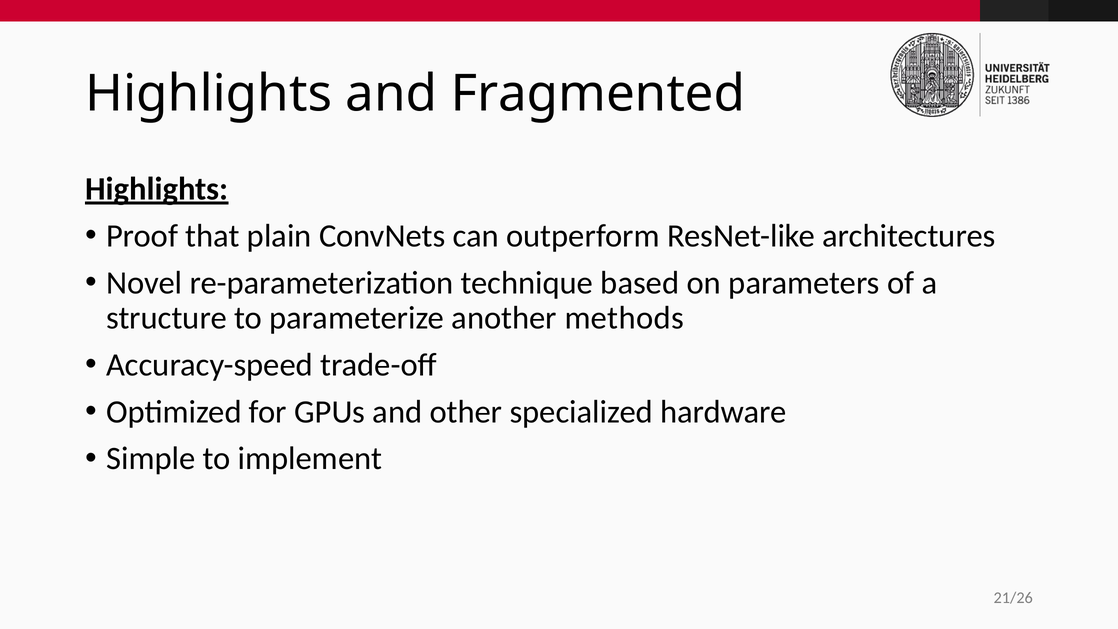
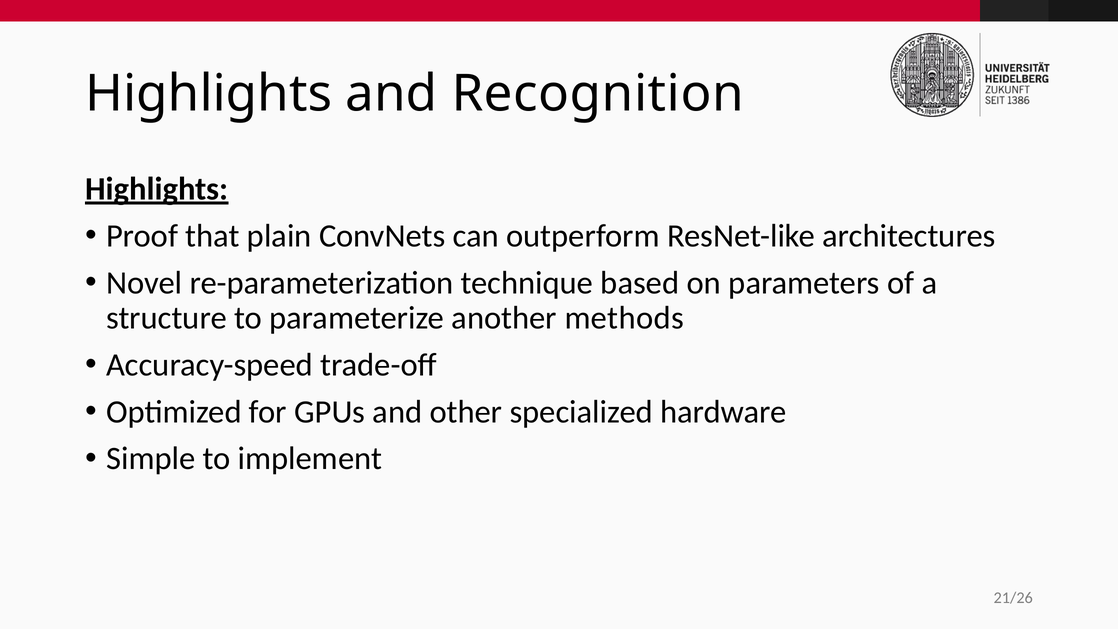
Fragmented: Fragmented -> Recognition
